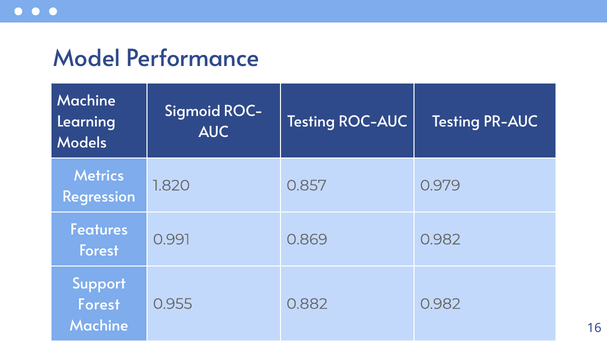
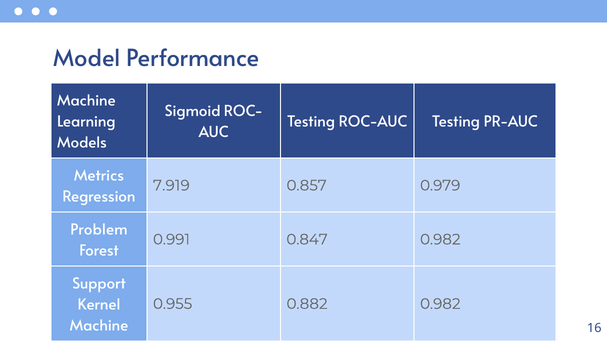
1.820: 1.820 -> 7.919
Features: Features -> Problem
0.869: 0.869 -> 0.847
Forest at (99, 305): Forest -> Kernel
